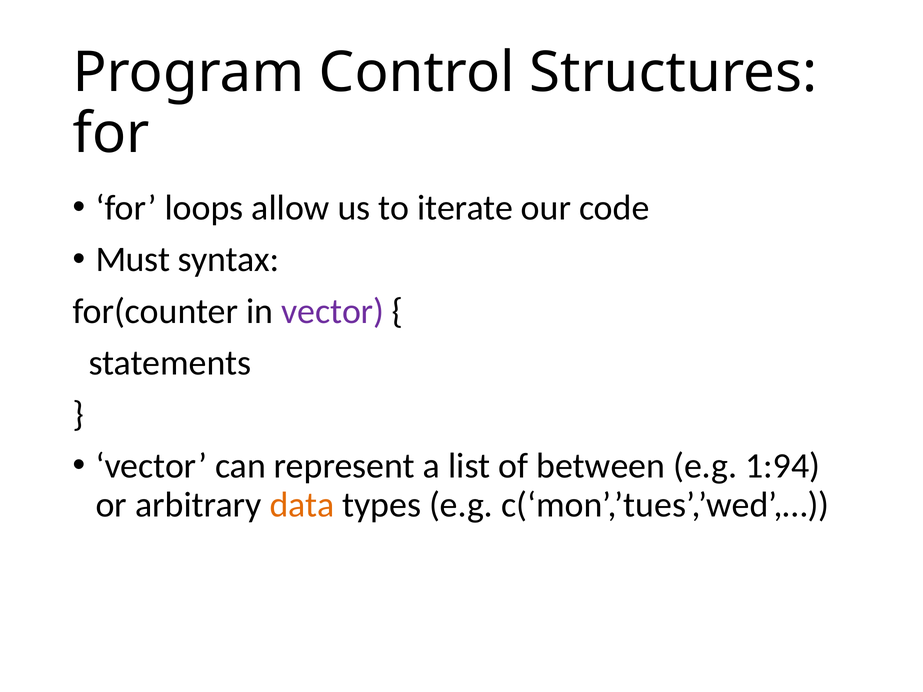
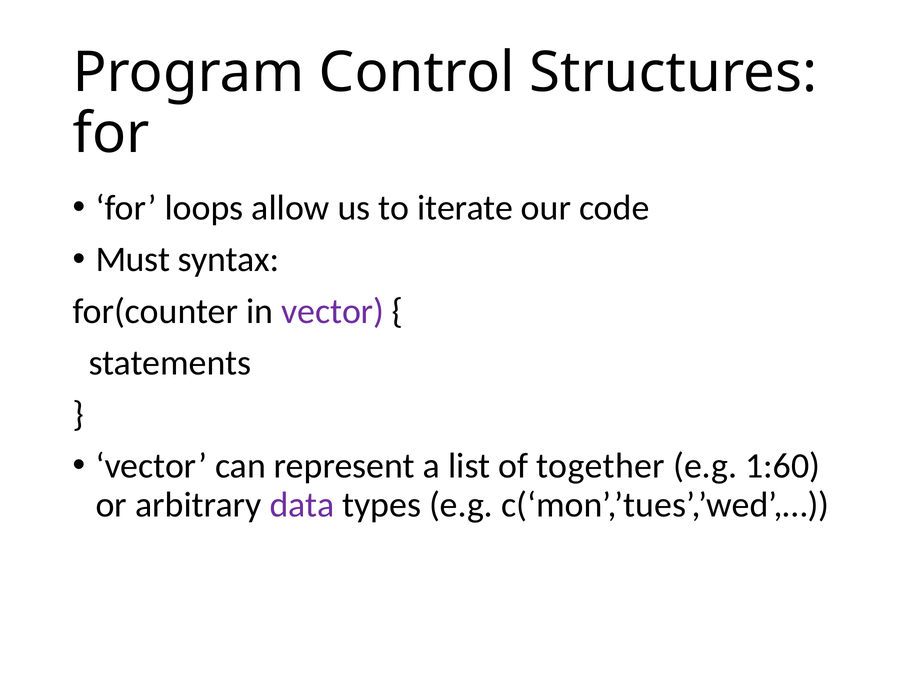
between: between -> together
1:94: 1:94 -> 1:60
data colour: orange -> purple
